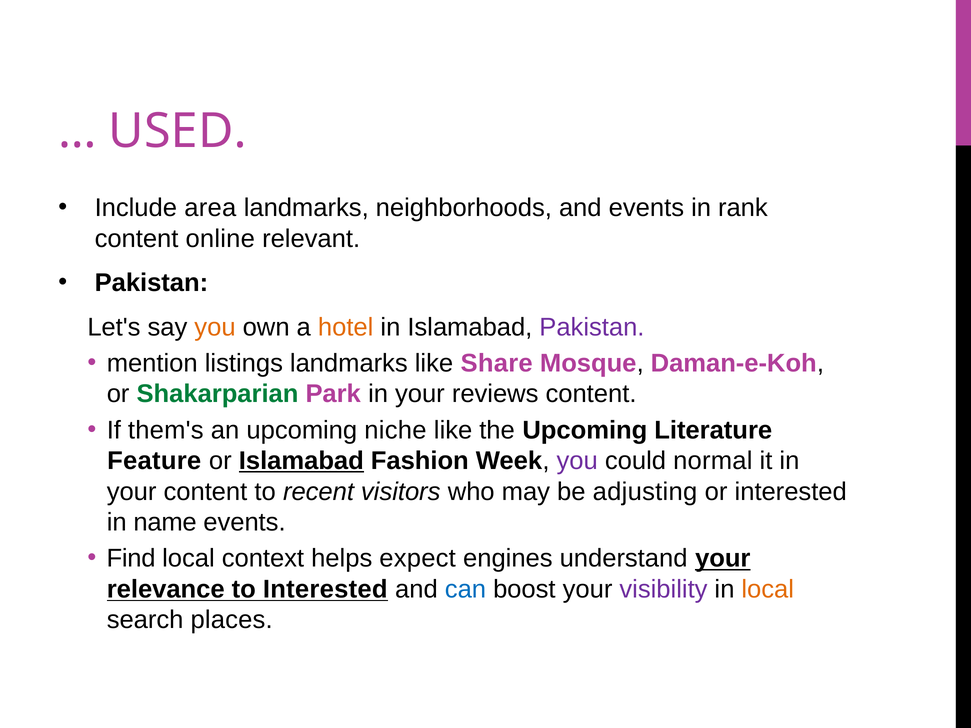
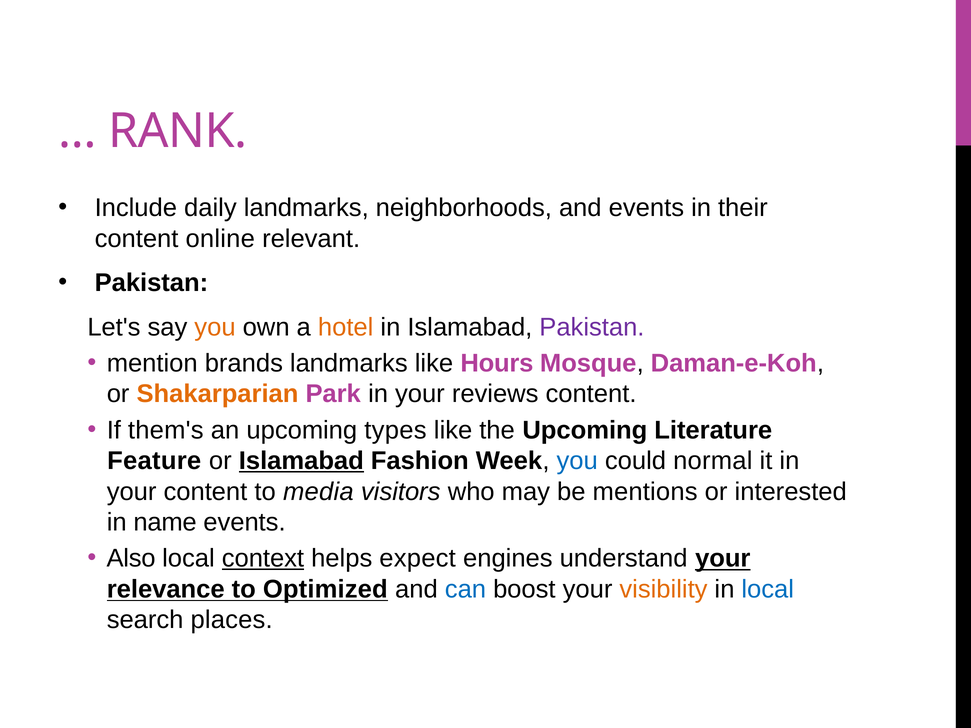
USED: USED -> RANK
area: area -> daily
rank: rank -> their
listings: listings -> brands
Share: Share -> Hours
Shakarparian colour: green -> orange
niche: niche -> types
you at (577, 461) colour: purple -> blue
recent: recent -> media
adjusting: adjusting -> mentions
Find: Find -> Also
context underline: none -> present
to Interested: Interested -> Optimized
visibility colour: purple -> orange
local at (768, 589) colour: orange -> blue
